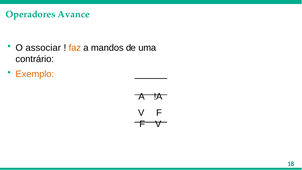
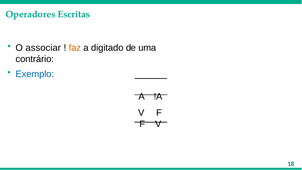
Avance: Avance -> Escritas
mandos: mandos -> digitado
Exemplo colour: orange -> blue
